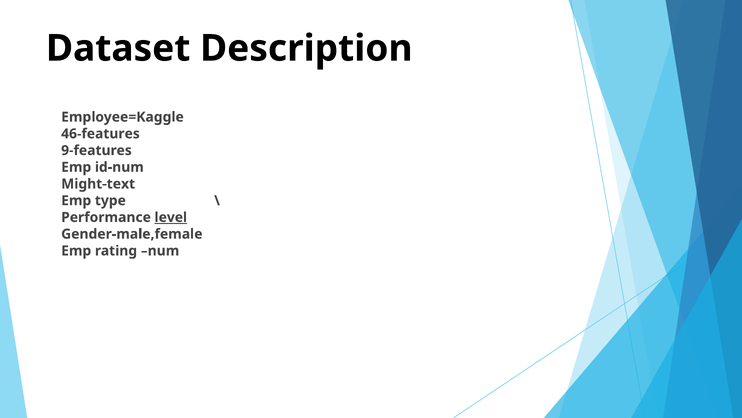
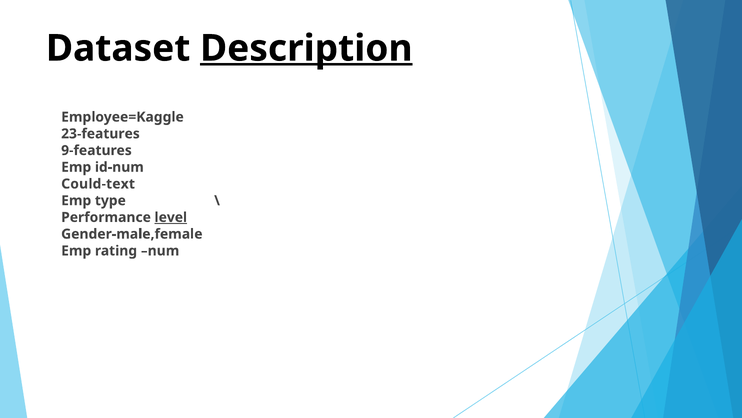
Description underline: none -> present
46-features: 46-features -> 23-features
Might-text: Might-text -> Could-text
